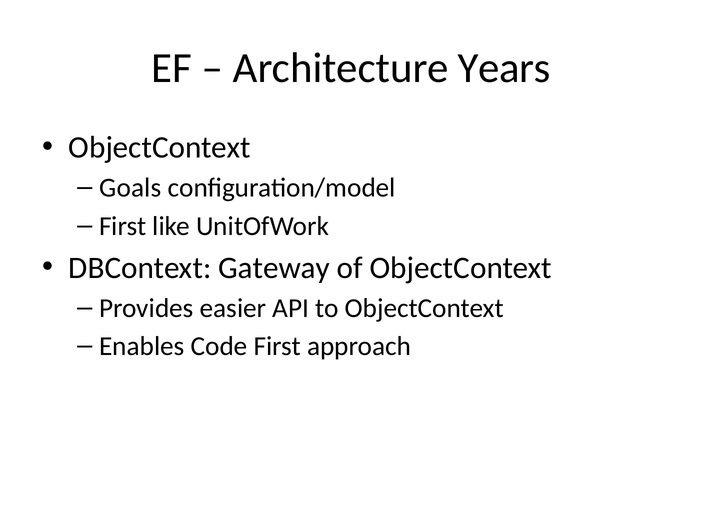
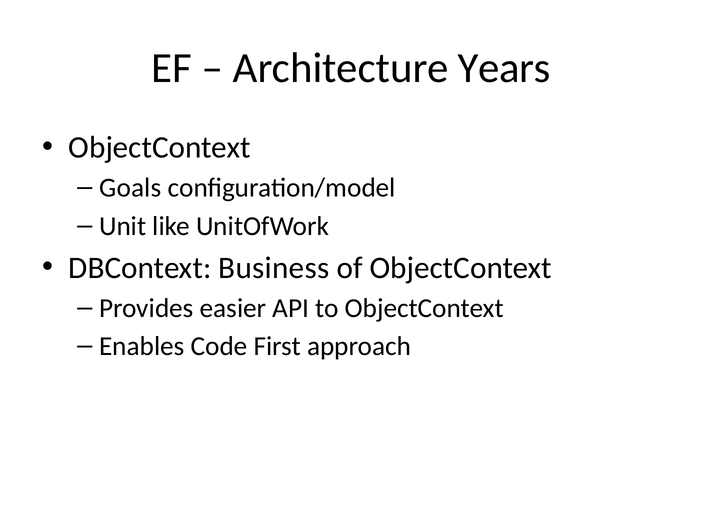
First at (123, 226): First -> Unit
Gateway: Gateway -> Business
